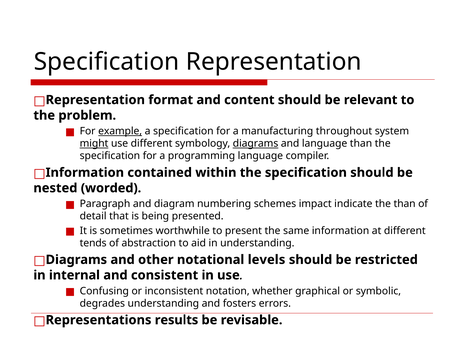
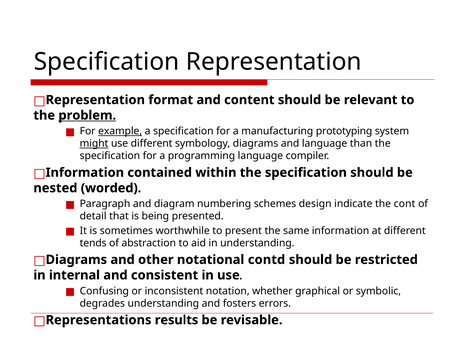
problem underline: none -> present
throughout: throughout -> prototyping
diagrams at (256, 144) underline: present -> none
impact: impact -> design
the than: than -> cont
levels: levels -> contd
